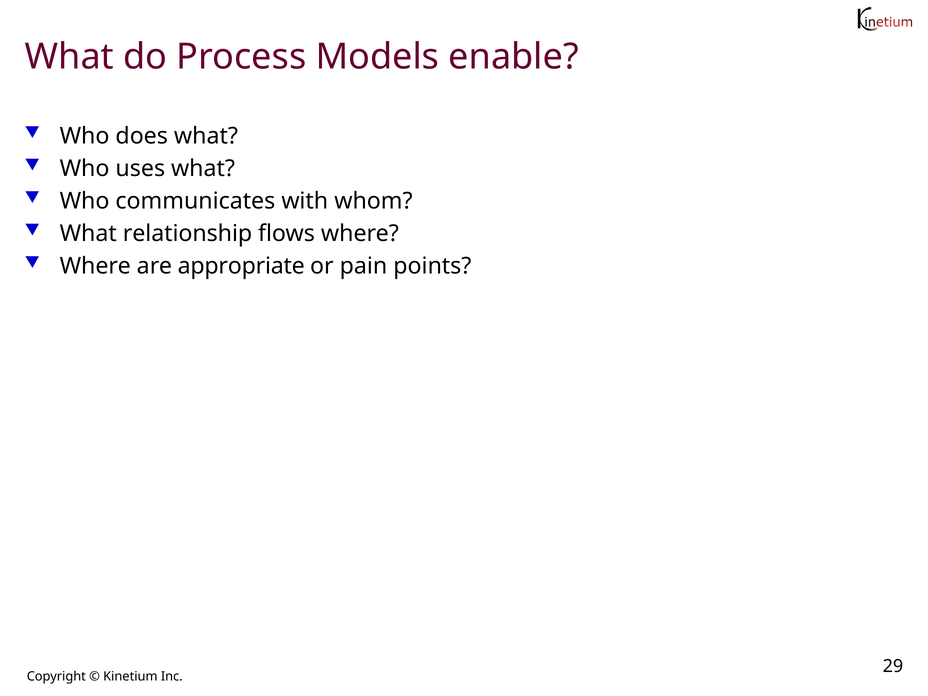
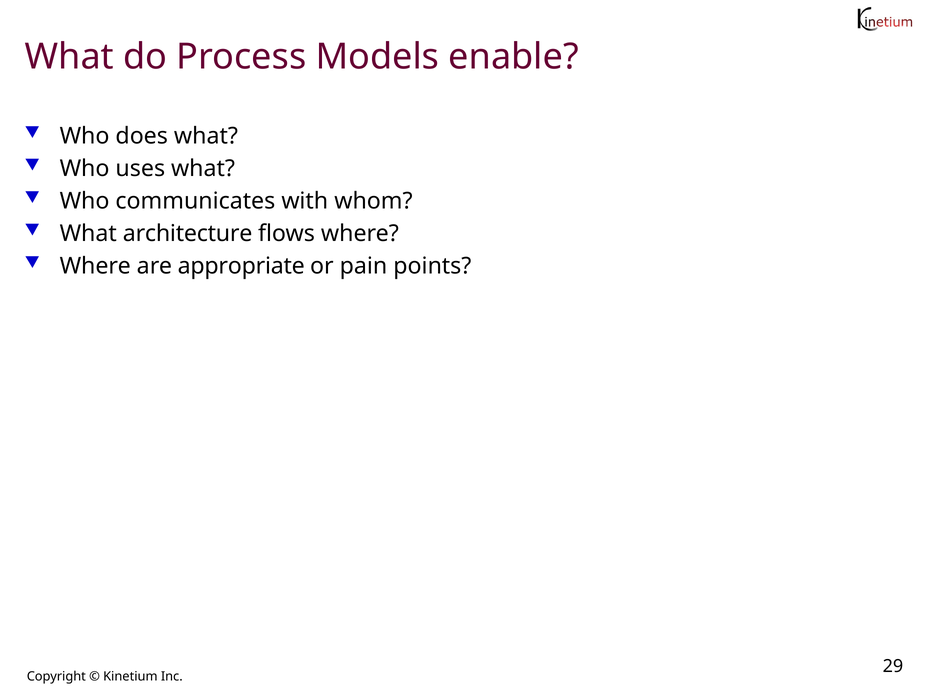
relationship: relationship -> architecture
